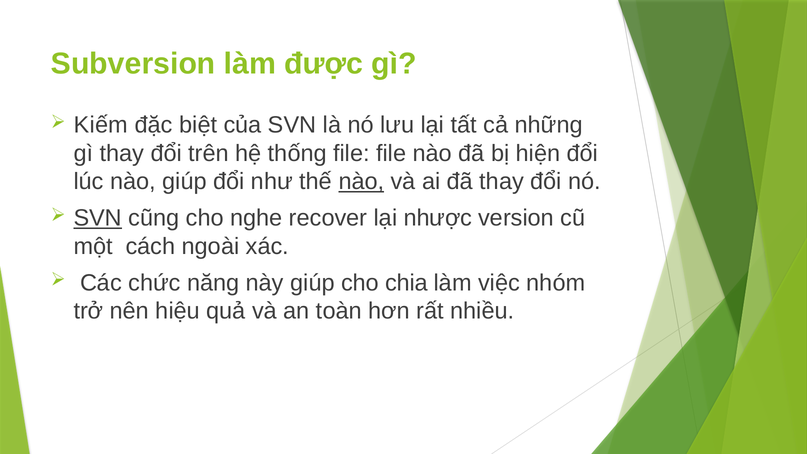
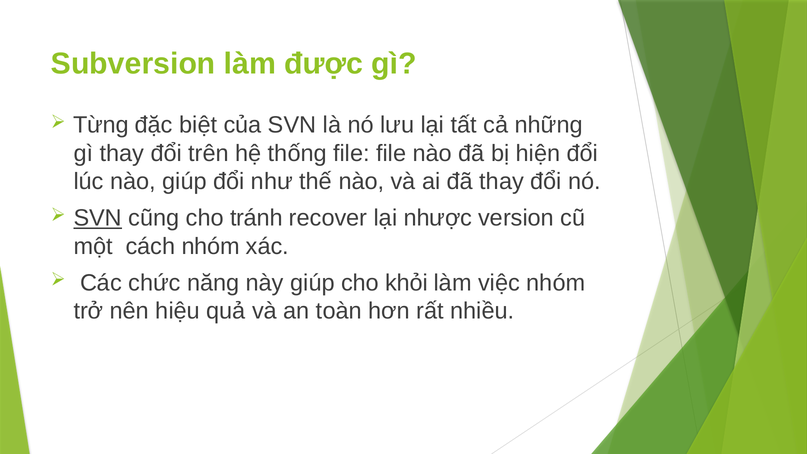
Kiếm: Kiếm -> Từng
nào at (361, 182) underline: present -> none
nghe: nghe -> tránh
cách ngoài: ngoài -> nhóm
chia: chia -> khỏi
